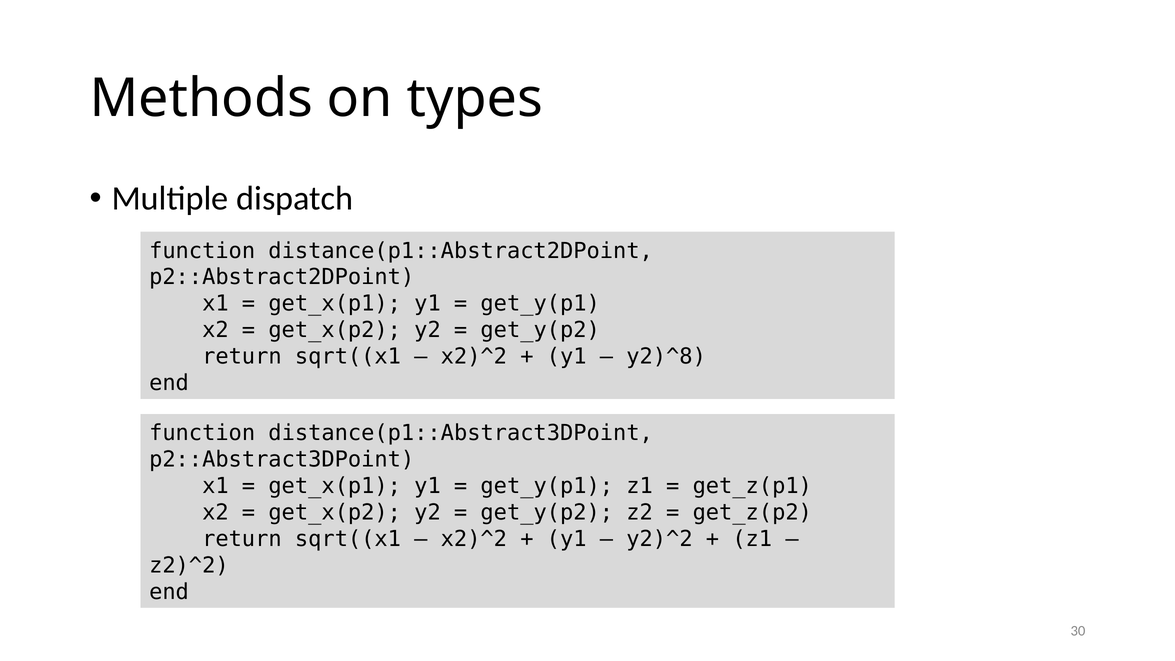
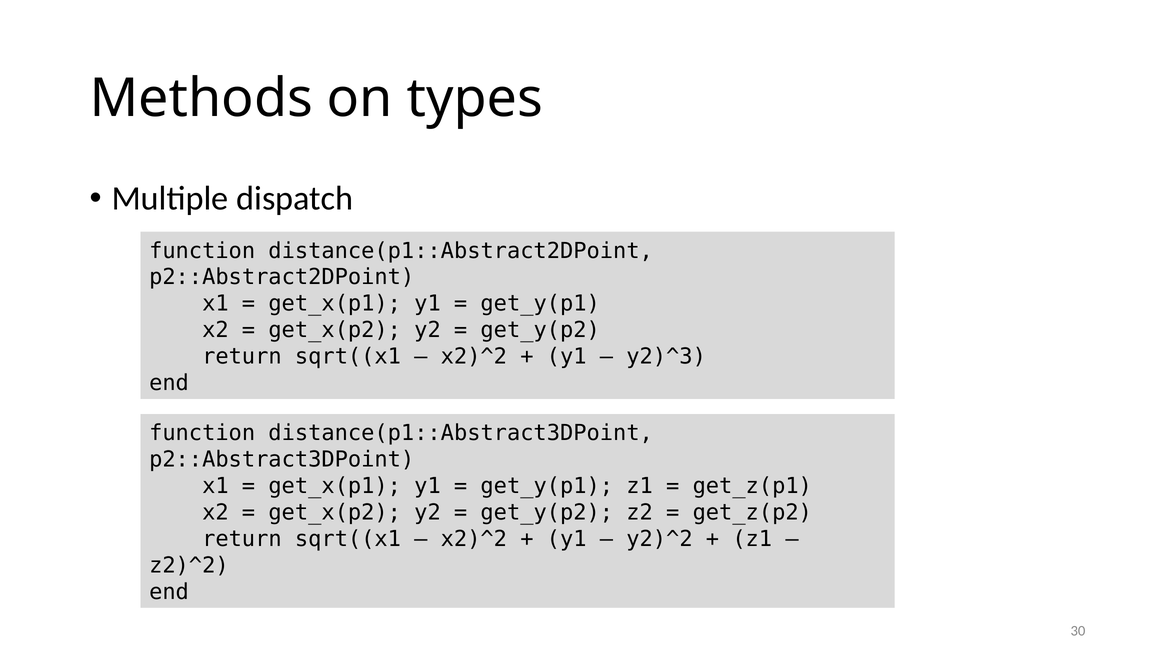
y2)^8: y2)^8 -> y2)^3
